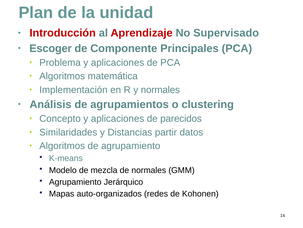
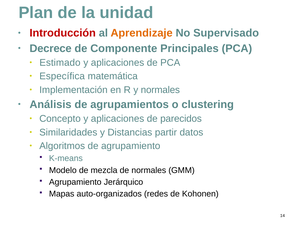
Aprendizaje colour: red -> orange
Escoger: Escoger -> Decrece
Problema: Problema -> Estimado
Algoritmos at (62, 76): Algoritmos -> Específica
